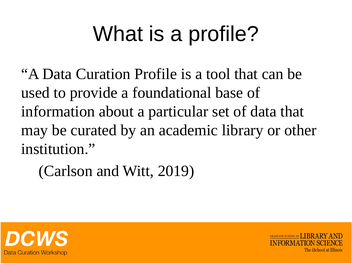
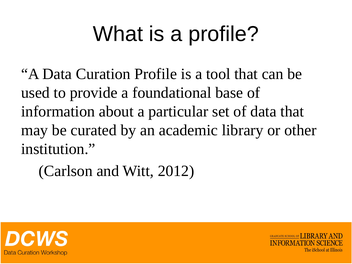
2019: 2019 -> 2012
